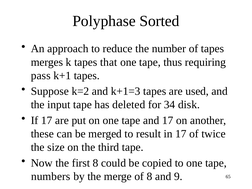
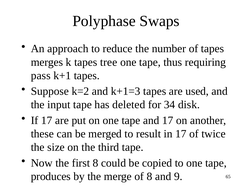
Sorted: Sorted -> Swaps
that: that -> tree
numbers: numbers -> produces
